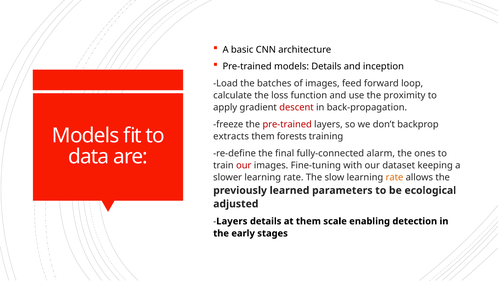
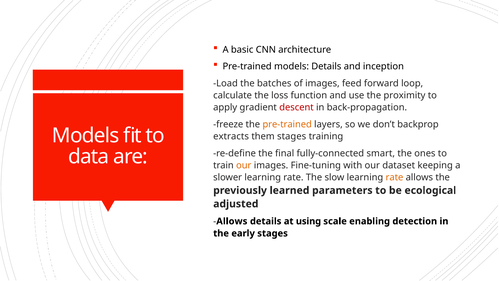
pre-trained at (287, 124) colour: red -> orange
them forests: forests -> stages
alarm: alarm -> smart
our at (244, 165) colour: red -> orange
Layers at (232, 221): Layers -> Allows
at them: them -> using
